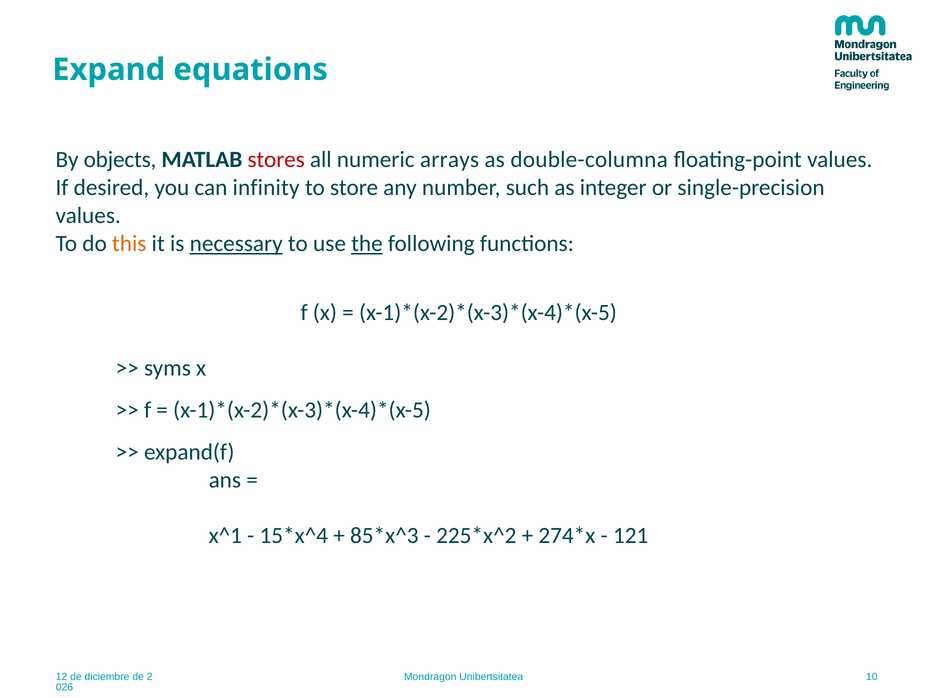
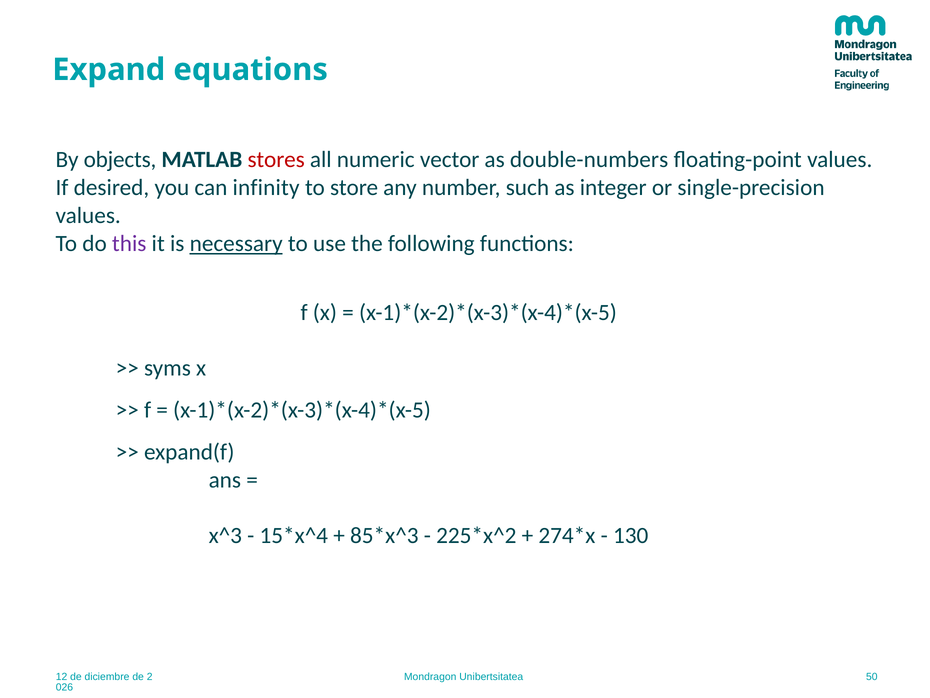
arrays: arrays -> vector
double-columna: double-columna -> double-numbers
this colour: orange -> purple
the underline: present -> none
x^1: x^1 -> x^3
121: 121 -> 130
10: 10 -> 50
